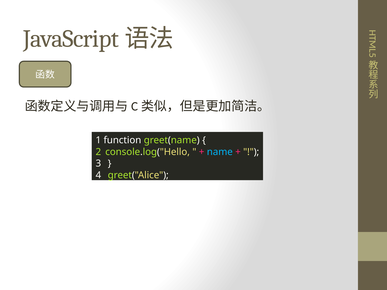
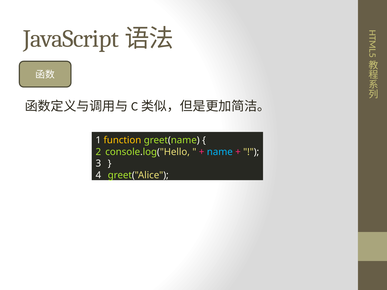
function colour: white -> yellow
